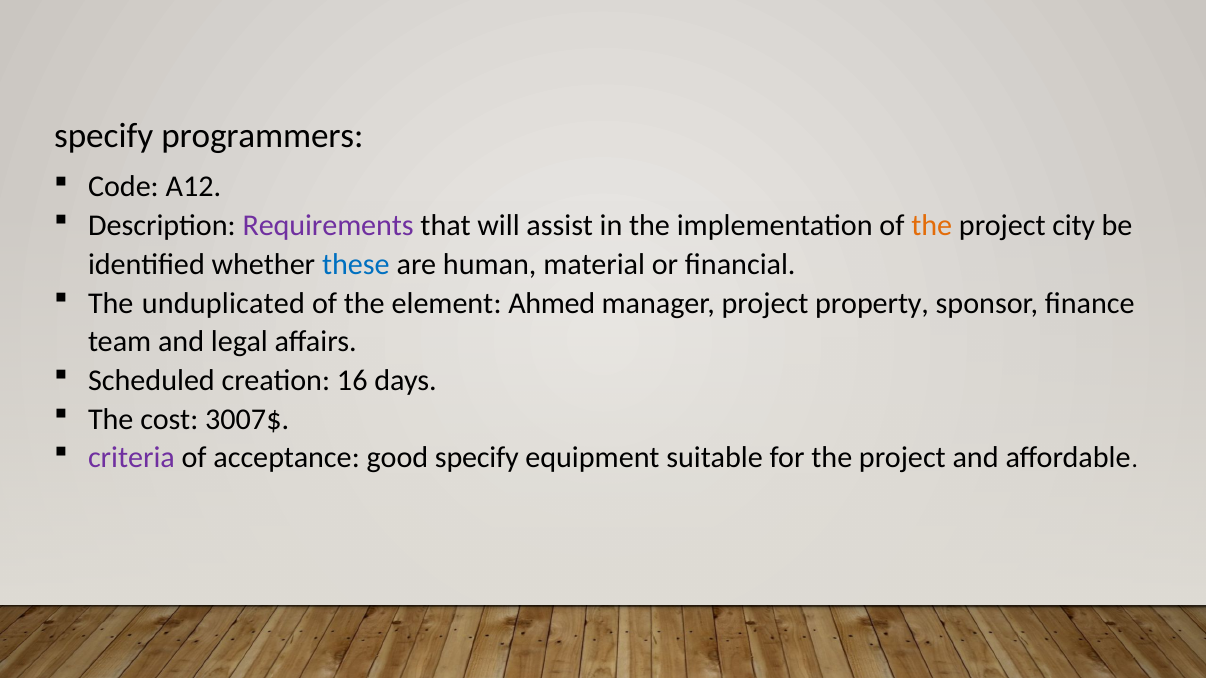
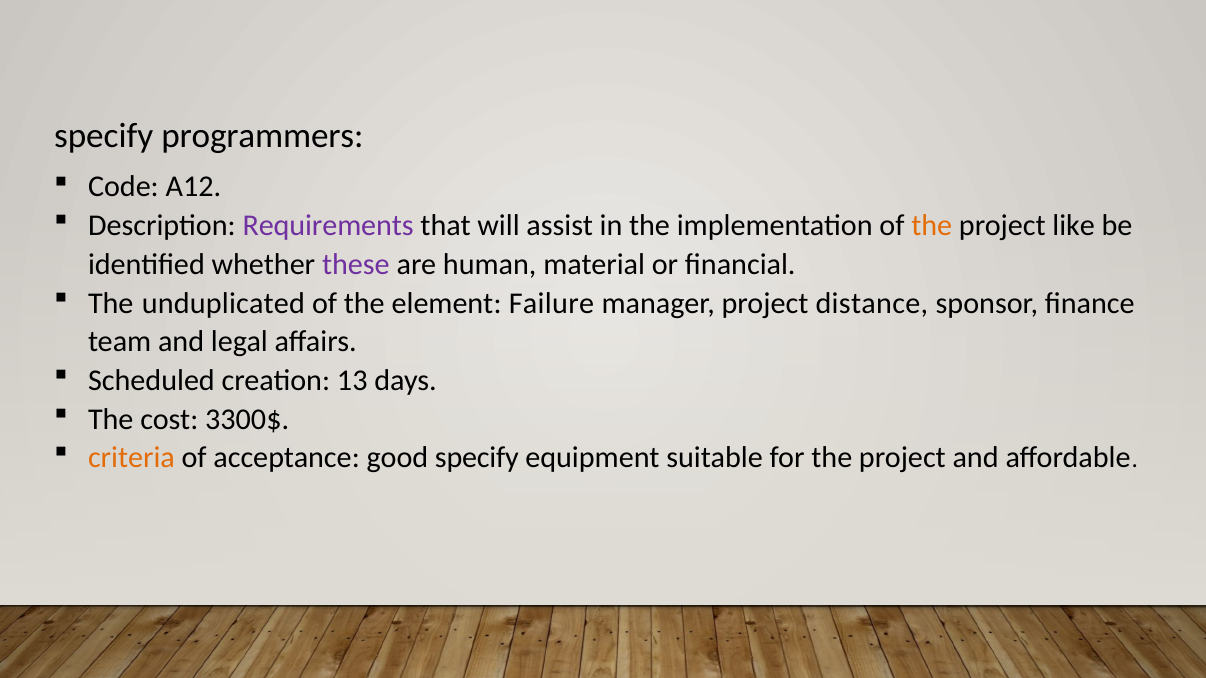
city: city -> like
these colour: blue -> purple
Ahmed: Ahmed -> Failure
property: property -> distance
16: 16 -> 13
3007$: 3007$ -> 3300$
criteria colour: purple -> orange
